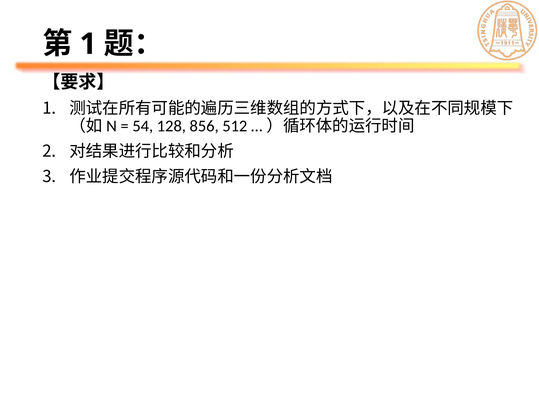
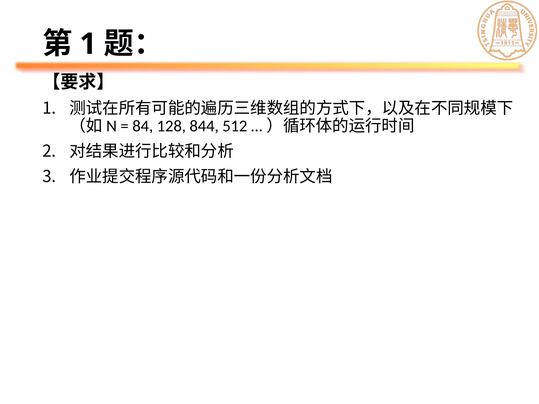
54: 54 -> 84
856: 856 -> 844
